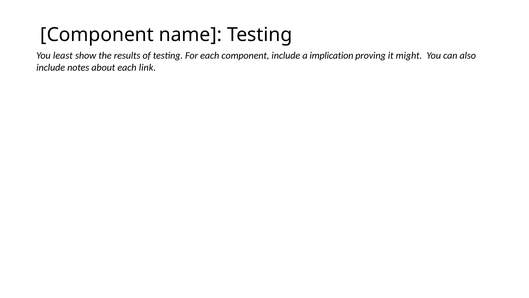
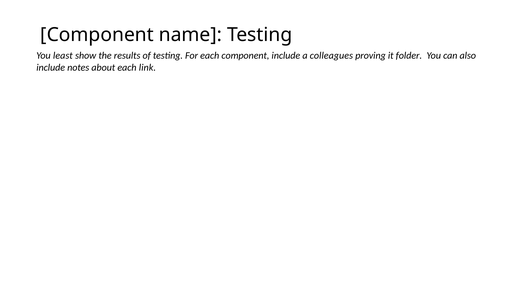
implication: implication -> colleagues
might: might -> folder
